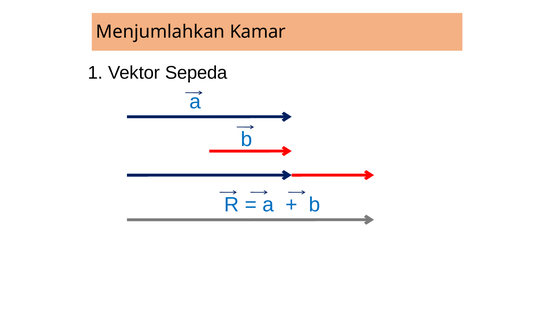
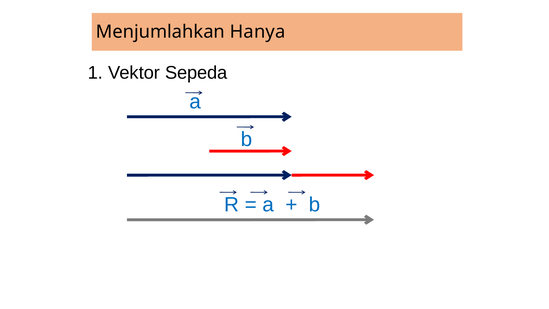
Kamar: Kamar -> Hanya
